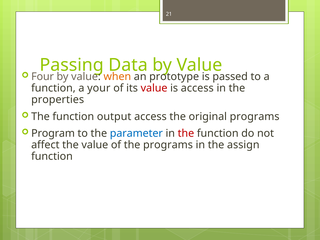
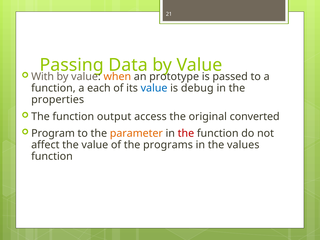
Four: Four -> With
your: your -> each
value at (154, 88) colour: red -> blue
is access: access -> debug
original programs: programs -> converted
parameter colour: blue -> orange
assign: assign -> values
